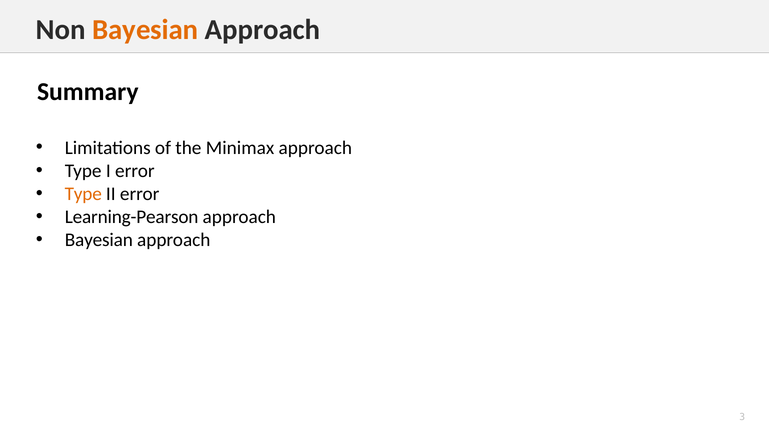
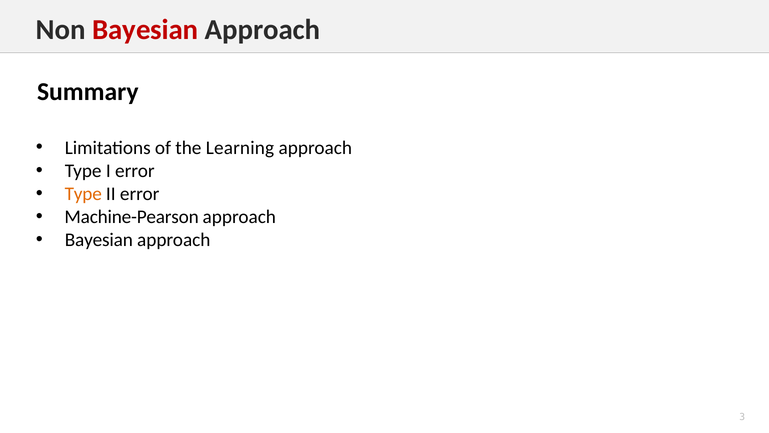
Bayesian at (145, 29) colour: orange -> red
Minimax: Minimax -> Learning
Learning-Pearson: Learning-Pearson -> Machine-Pearson
